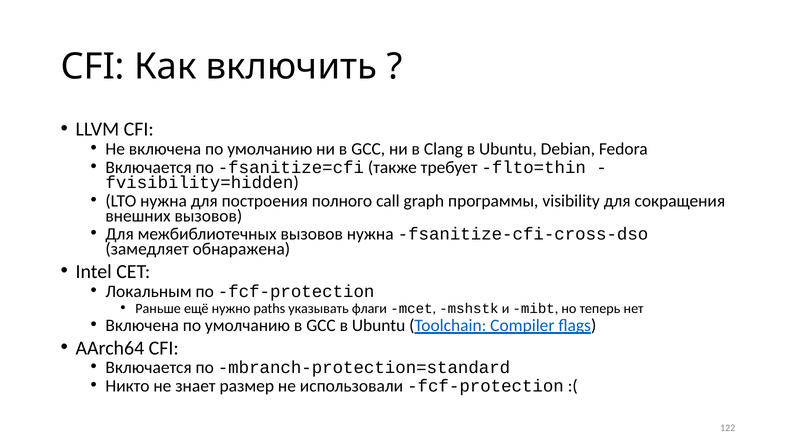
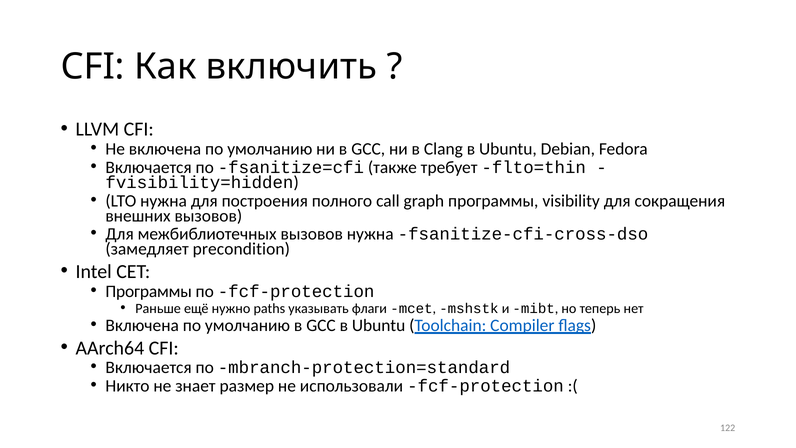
обнаражена: обнаражена -> precondition
Локальным at (149, 291): Локальным -> Программы
